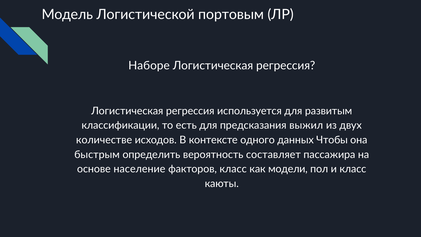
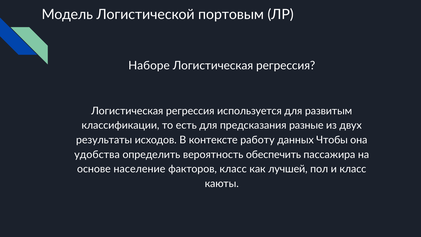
выжил: выжил -> разные
количестве: количестве -> результаты
одного: одного -> работу
быстрым: быстрым -> удобства
составляет: составляет -> обеспечить
модели: модели -> лучшей
